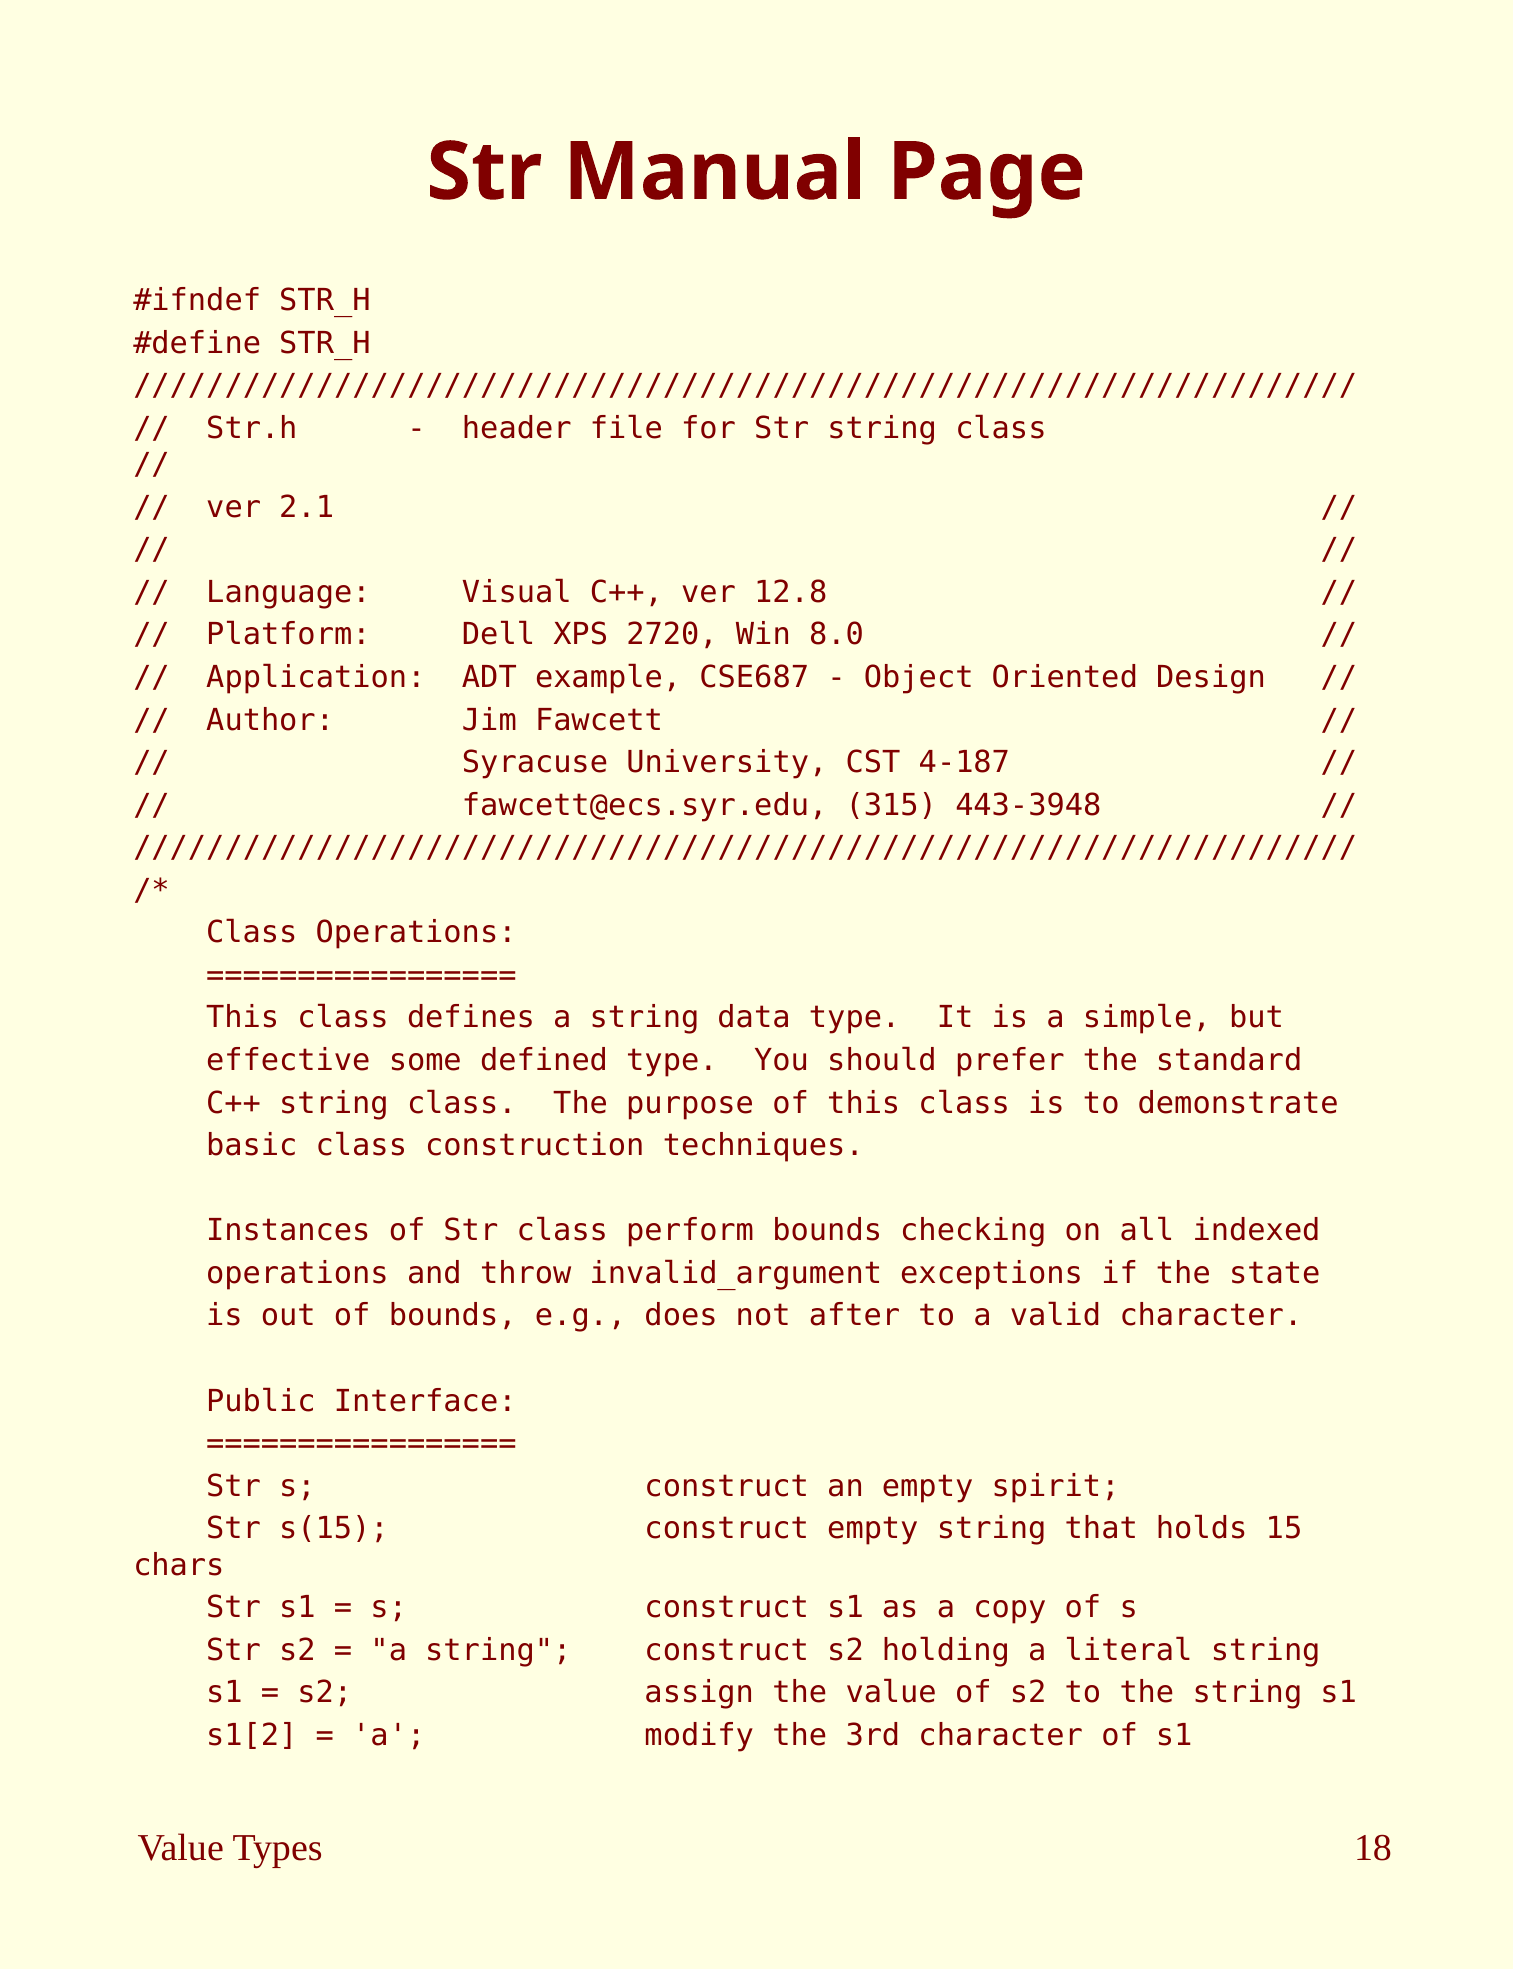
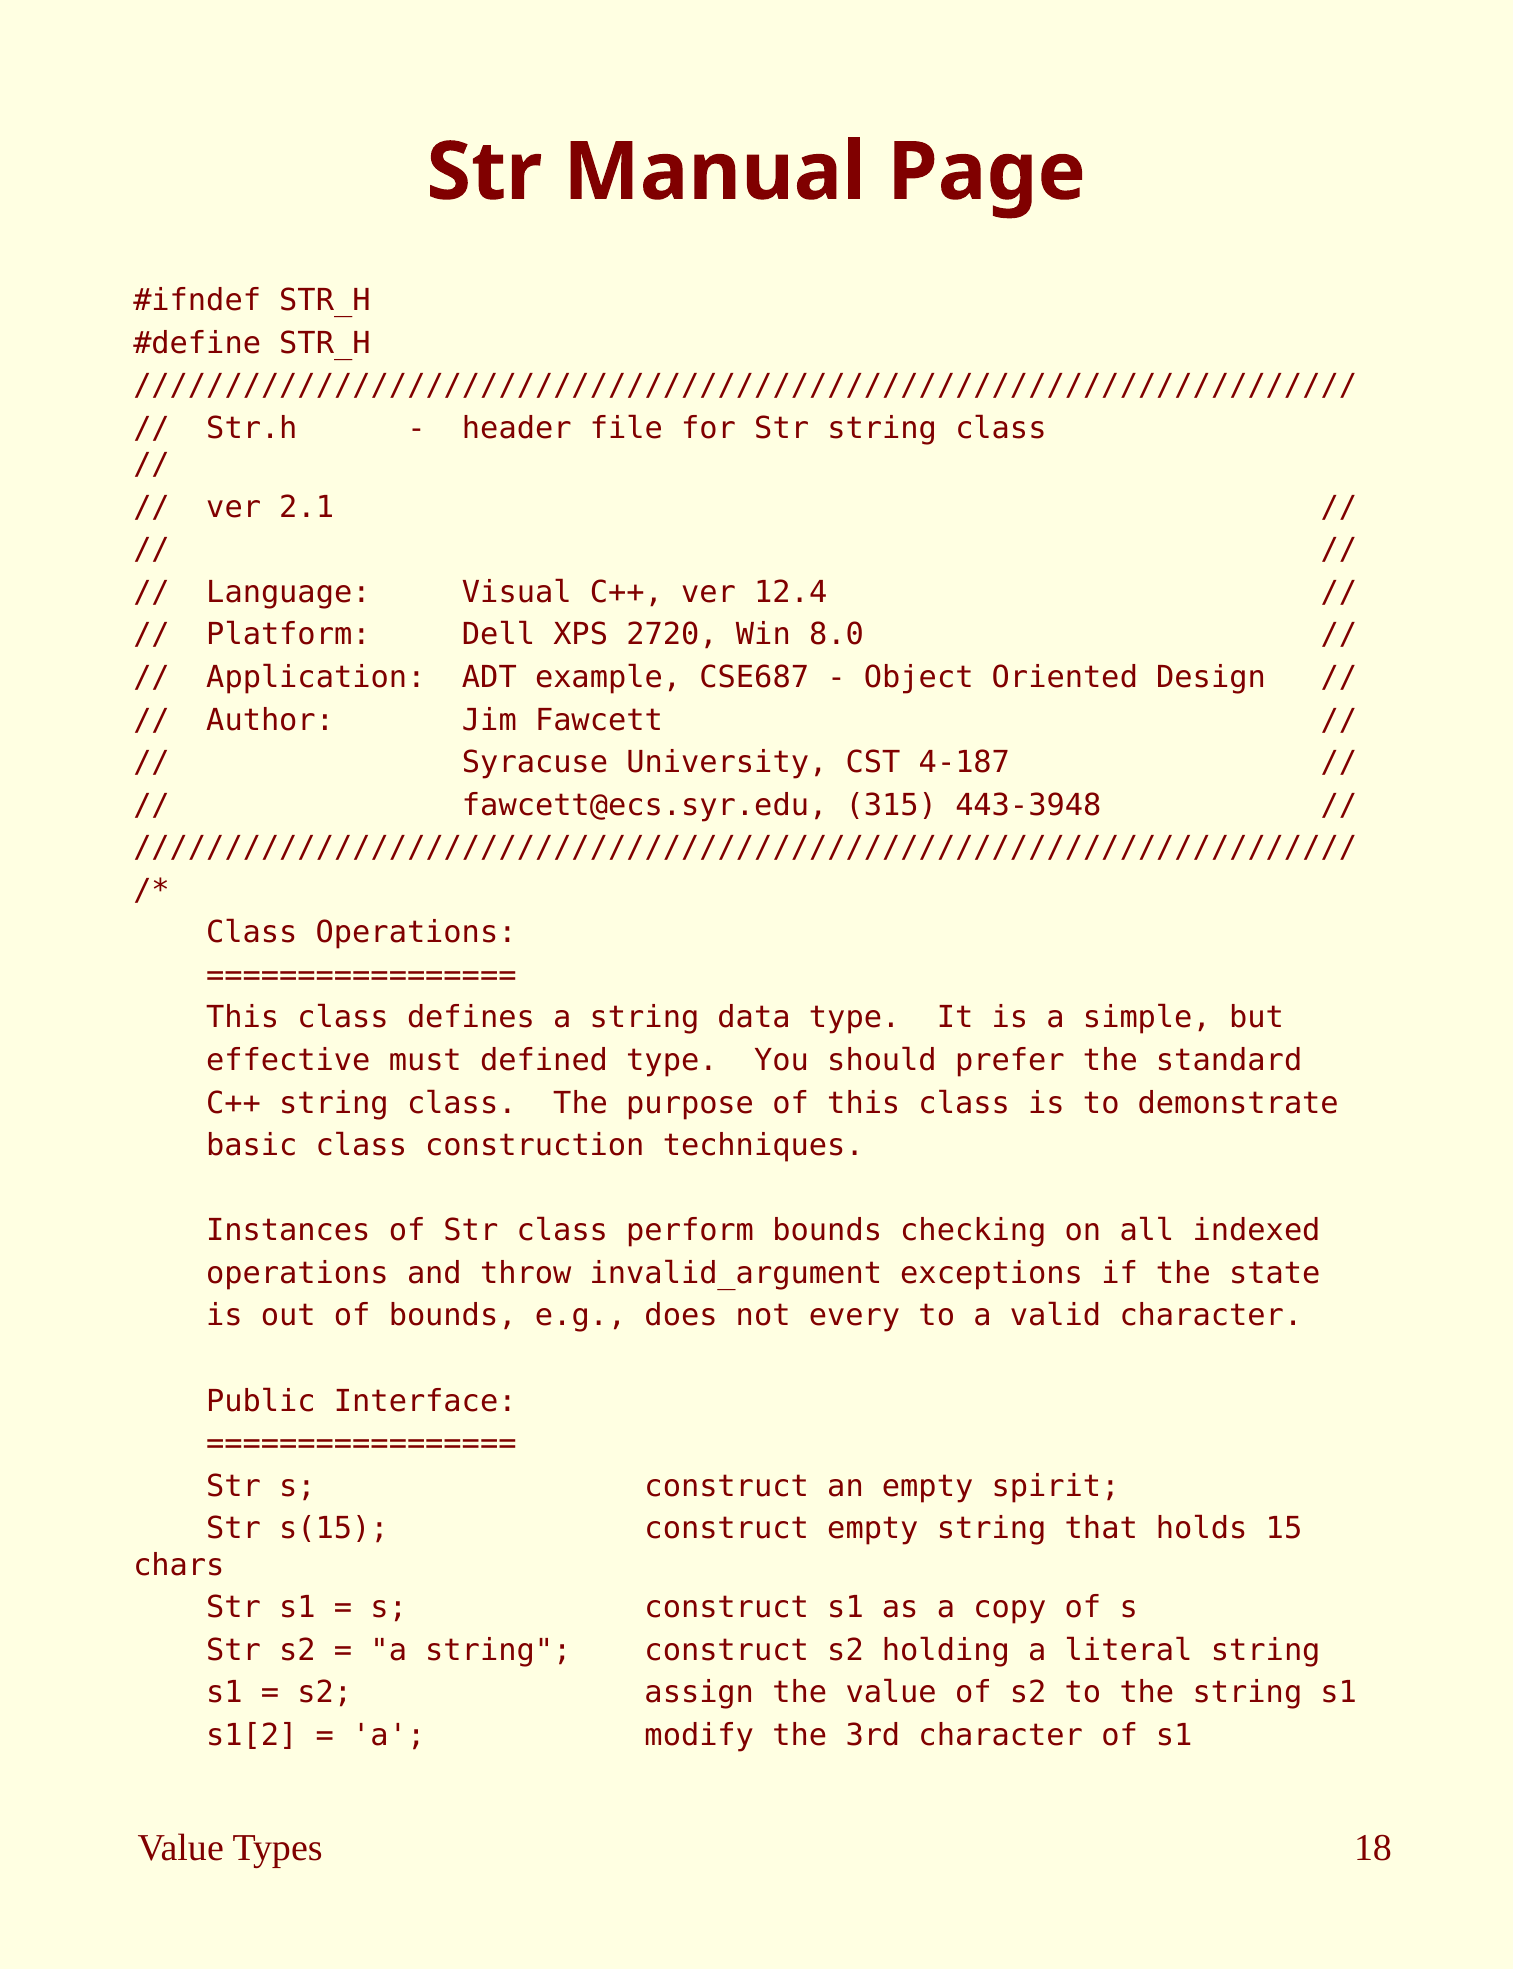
12.8: 12.8 -> 12.4
some: some -> must
after: after -> every
